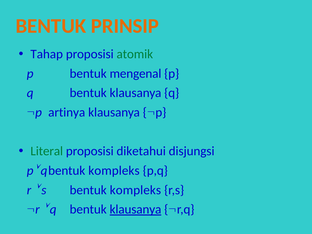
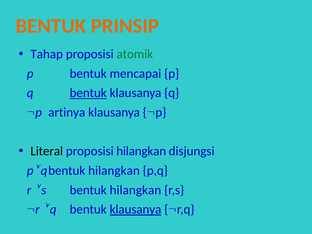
mengenal: mengenal -> mencapai
bentuk at (88, 93) underline: none -> present
Literal colour: green -> black
proposisi diketahui: diketahui -> hilangkan
kompleks at (114, 171): kompleks -> hilangkan
bentuk kompleks: kompleks -> hilangkan
